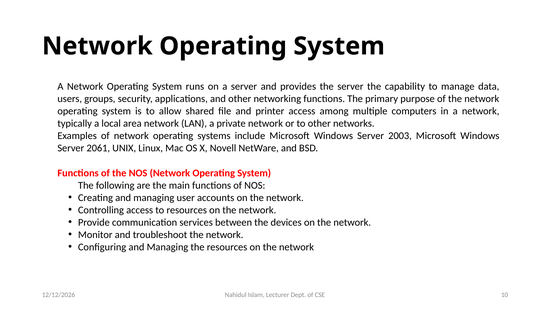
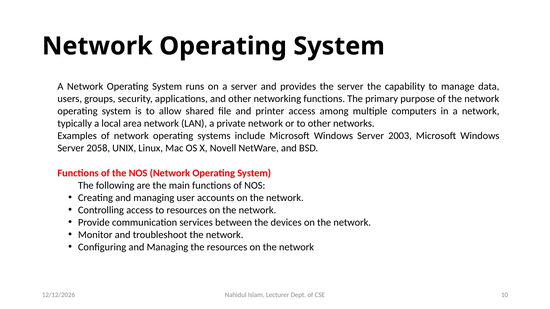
2061: 2061 -> 2058
